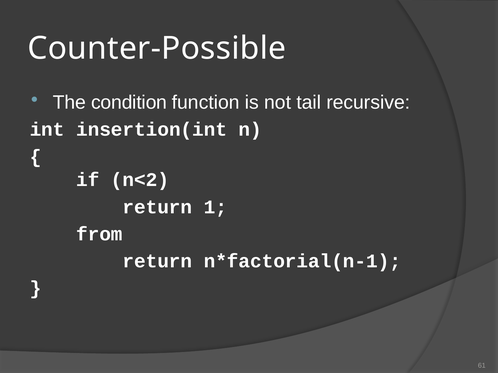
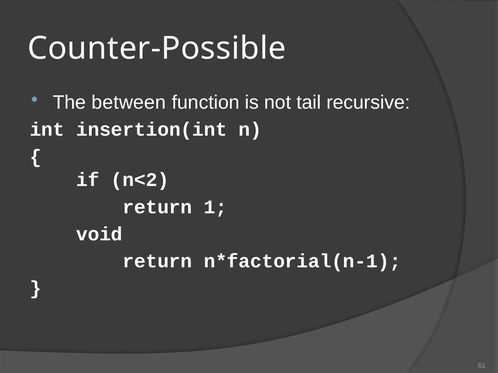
condition: condition -> between
from: from -> void
